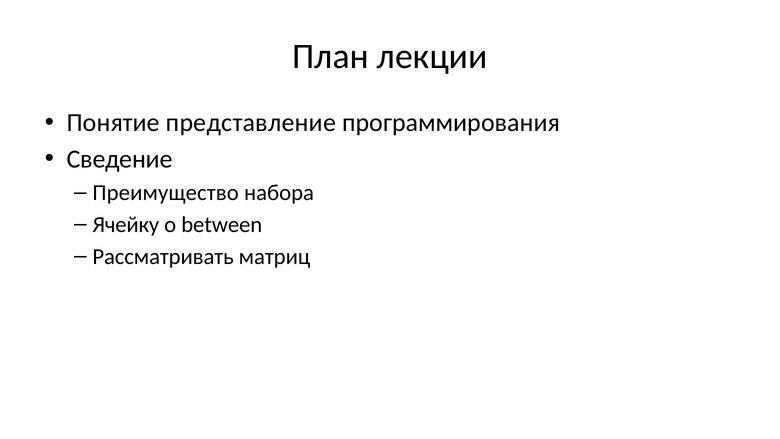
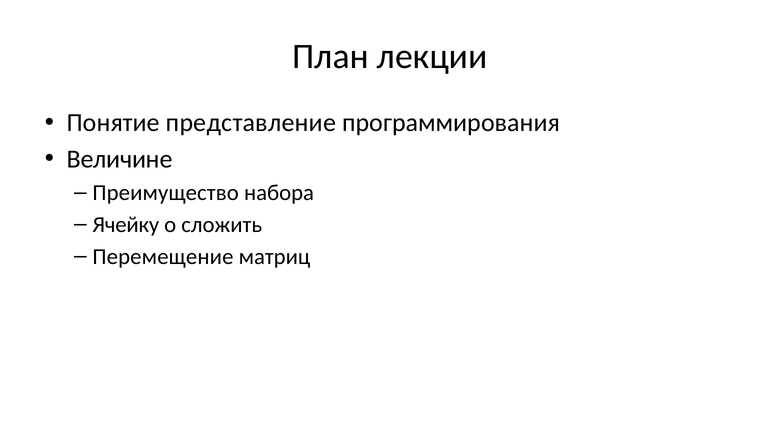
Сведение: Сведение -> Величине
between: between -> сложить
Рассматривать: Рассматривать -> Перемещение
